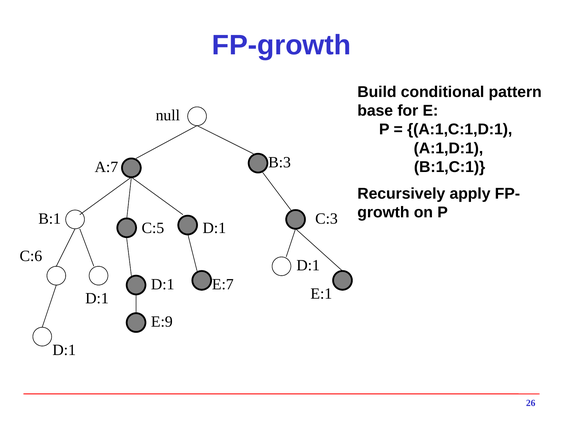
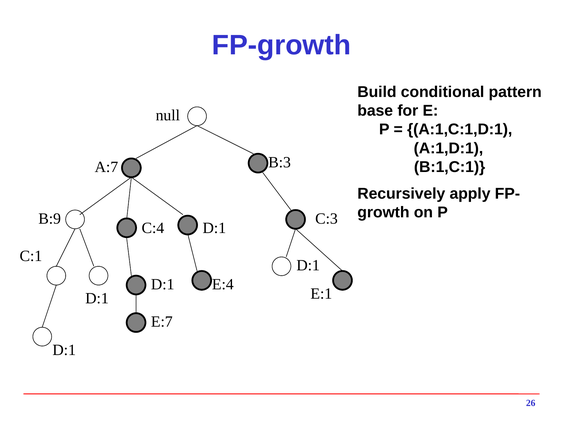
B:1: B:1 -> B:9
C:5: C:5 -> C:4
C:6: C:6 -> C:1
E:7: E:7 -> E:4
E:9: E:9 -> E:7
